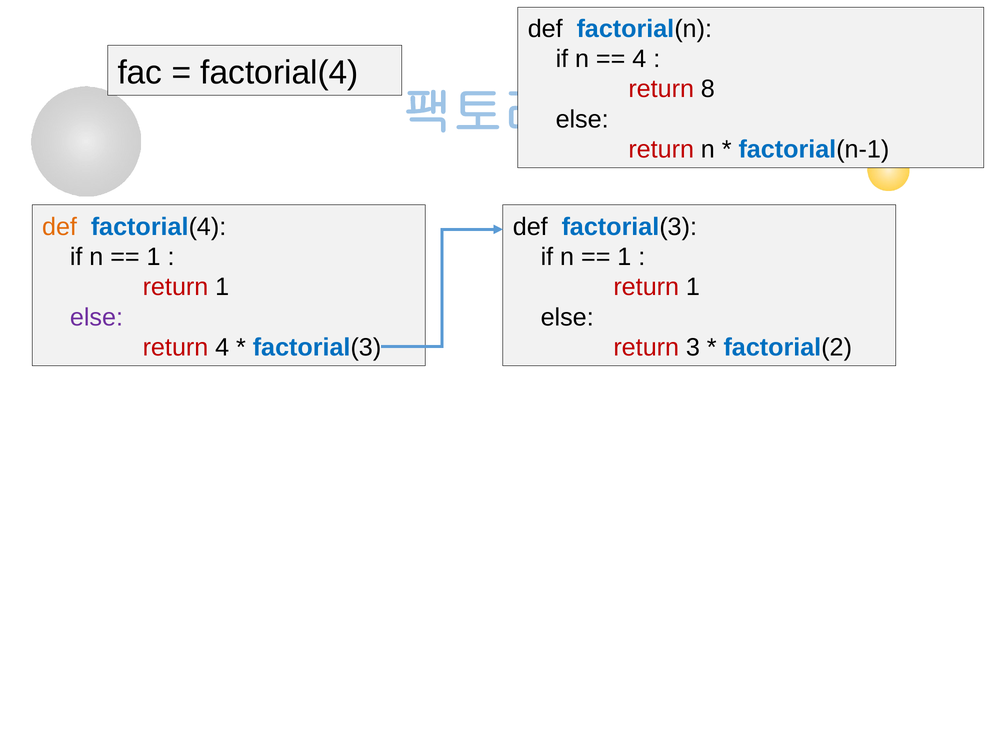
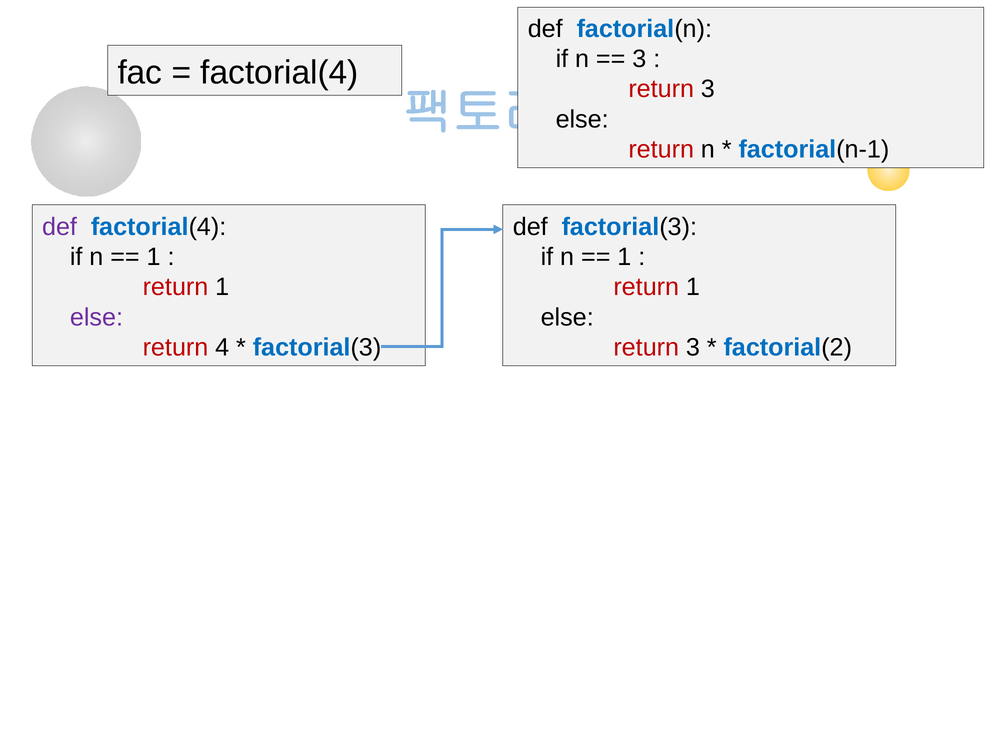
4 at (639, 59): 4 -> 3
8 at (708, 89): 8 -> 3
def at (60, 227) colour: orange -> purple
